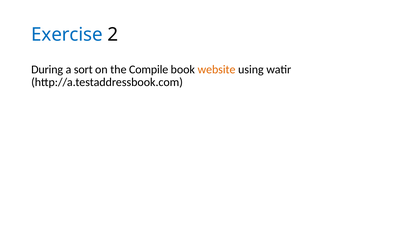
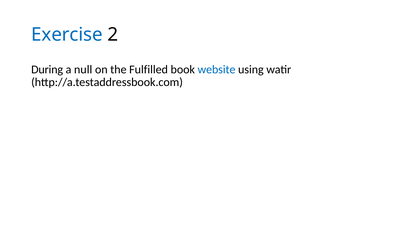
sort: sort -> null
Compile: Compile -> Fulfilled
website colour: orange -> blue
